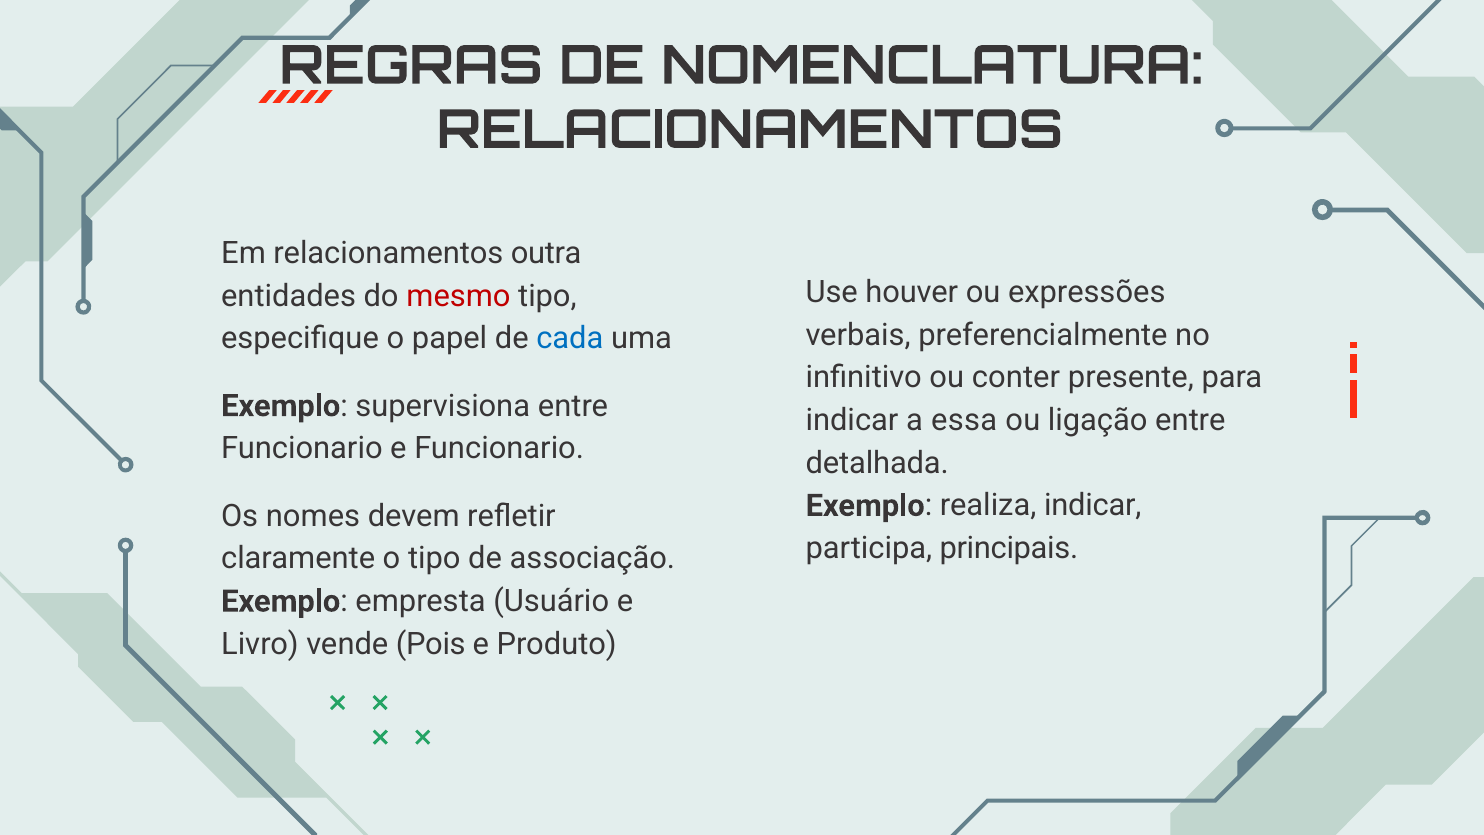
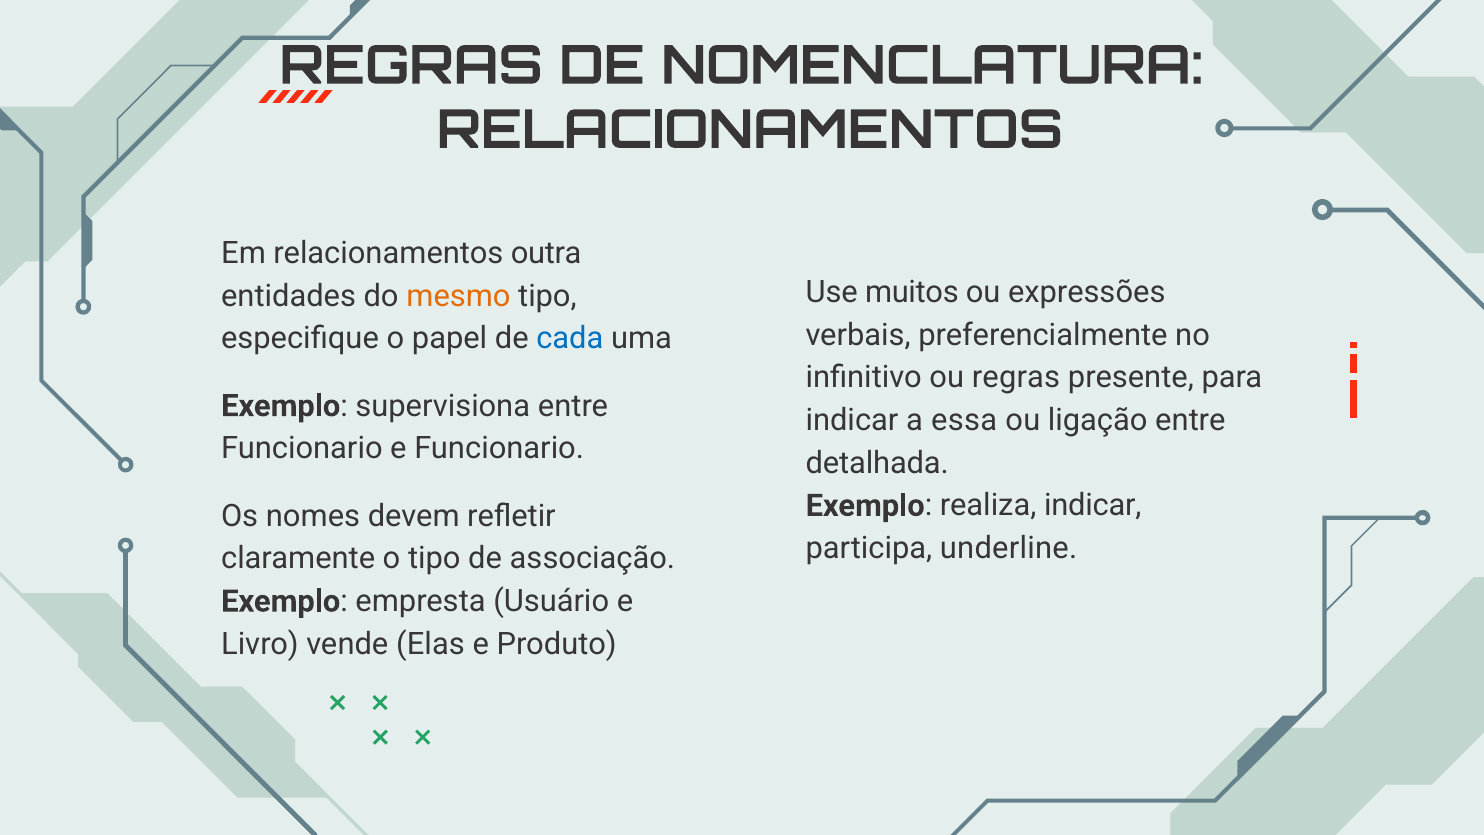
houver: houver -> muitos
mesmo colour: red -> orange
ou conter: conter -> regras
principais: principais -> underline
Pois: Pois -> Elas
